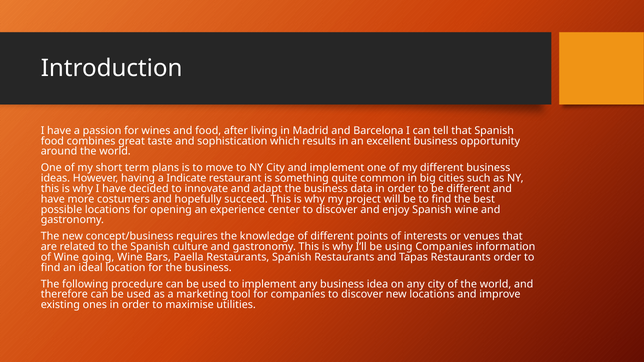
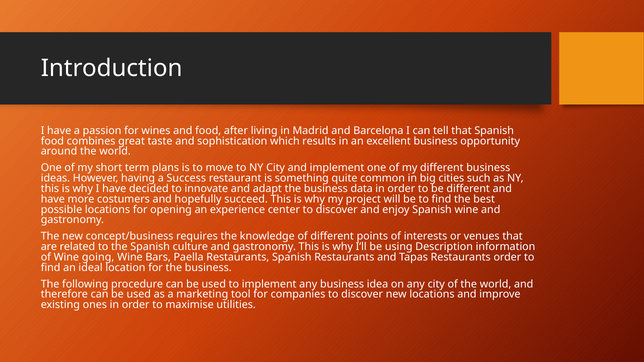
Indicate: Indicate -> Success
using Companies: Companies -> Description
